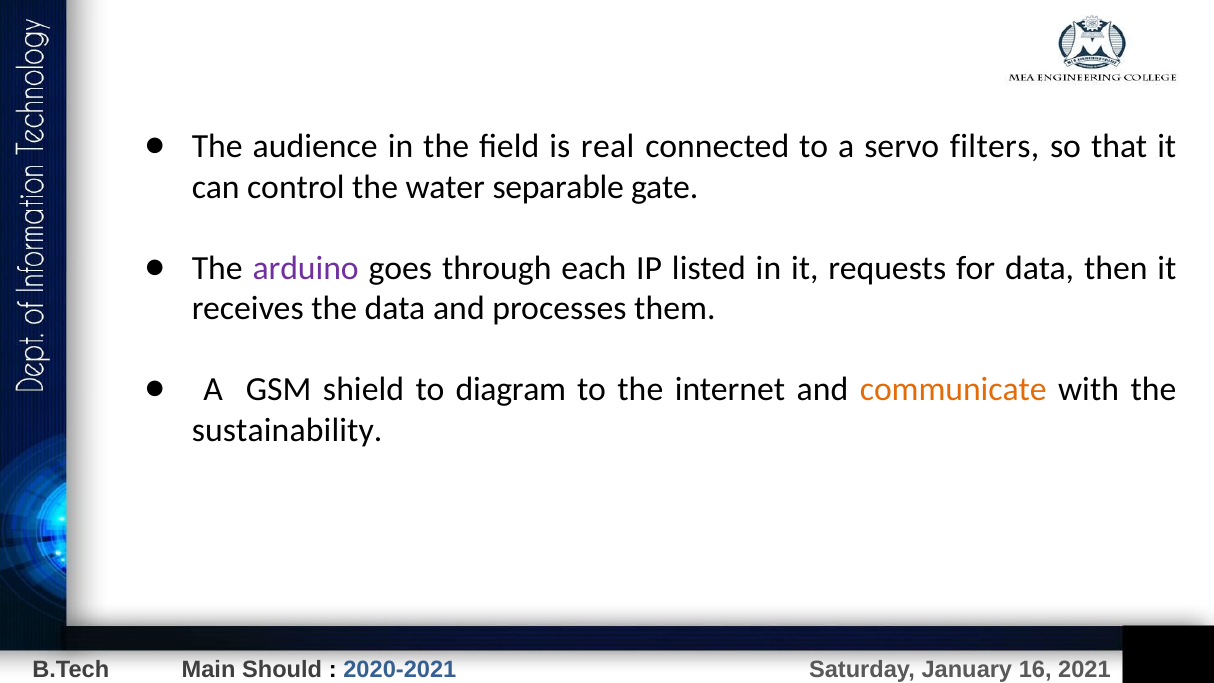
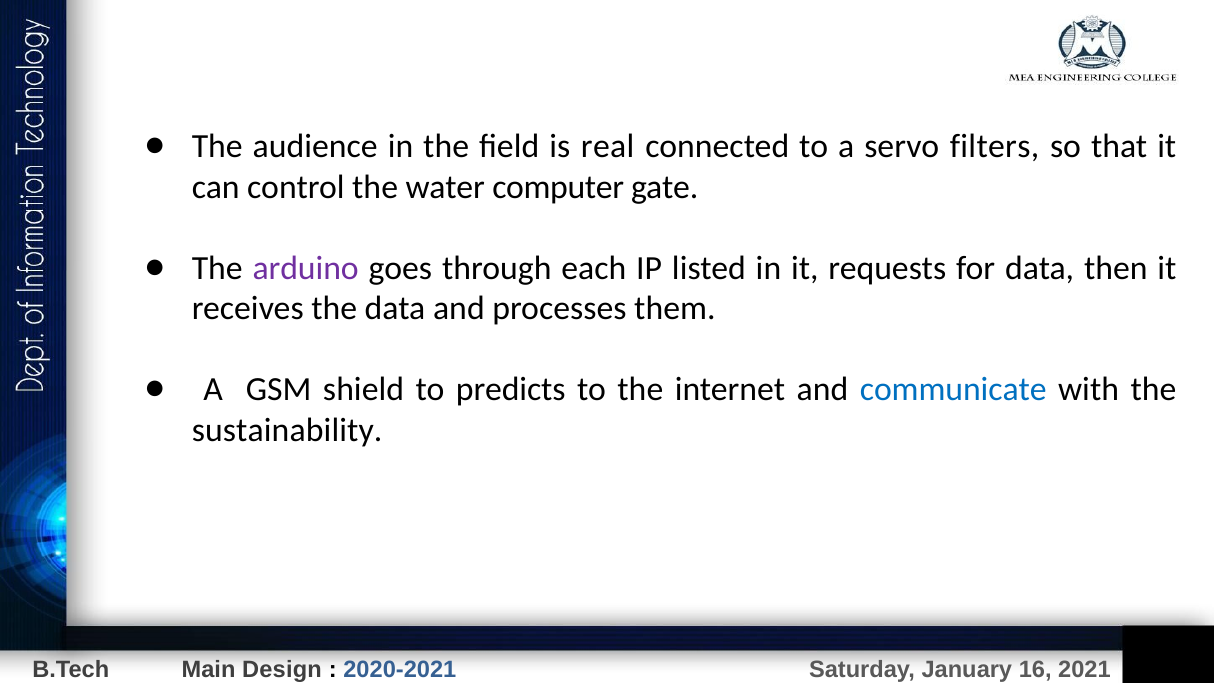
separable: separable -> computer
diagram: diagram -> predicts
communicate colour: orange -> blue
Should: Should -> Design
